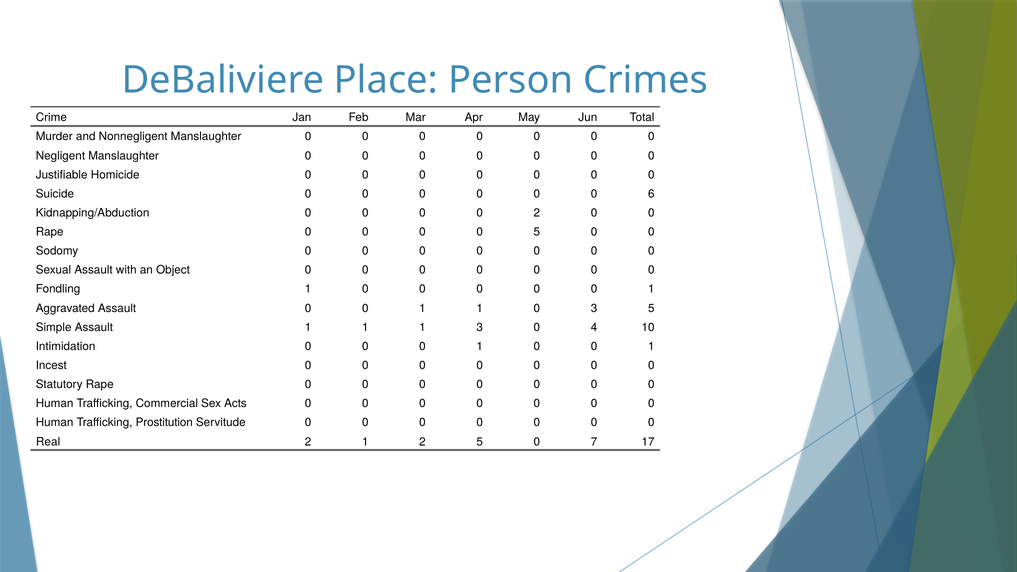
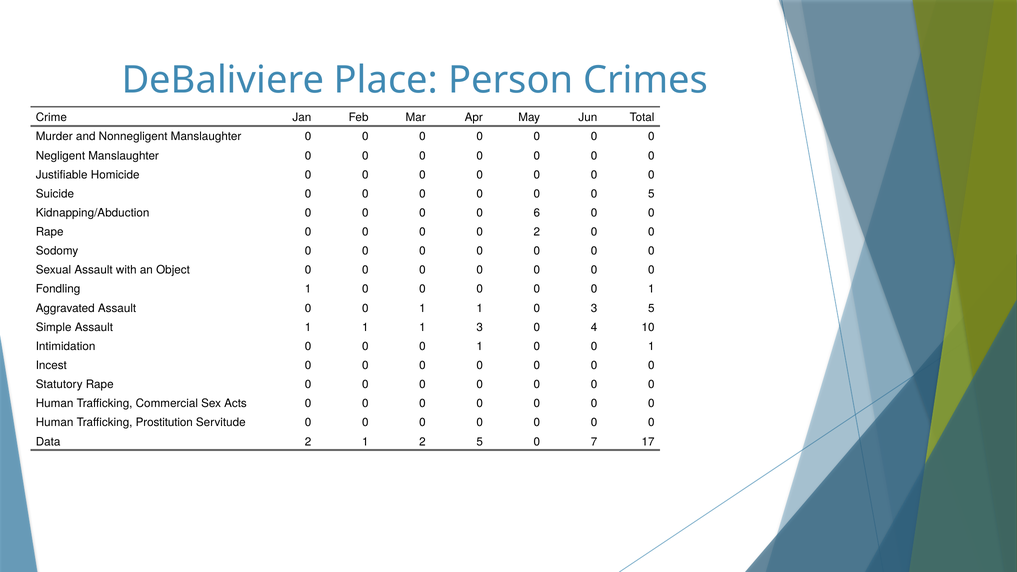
0 6: 6 -> 5
0 2: 2 -> 6
0 5: 5 -> 2
Real: Real -> Data
